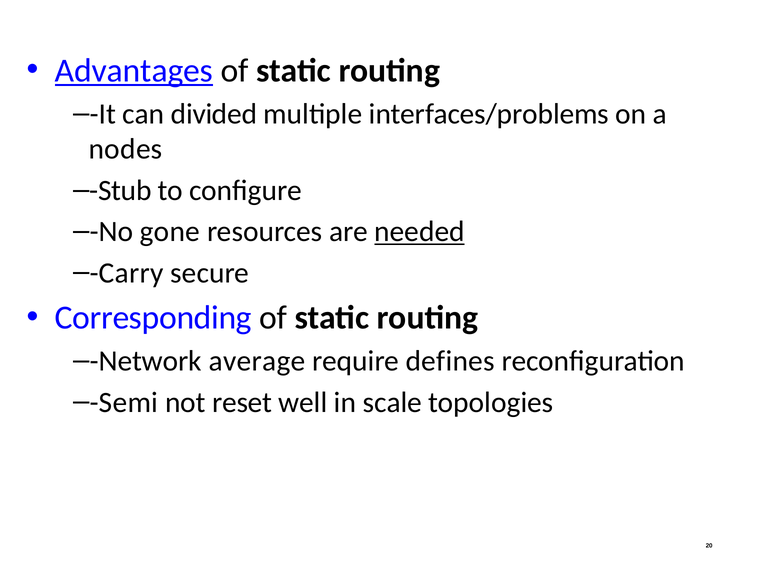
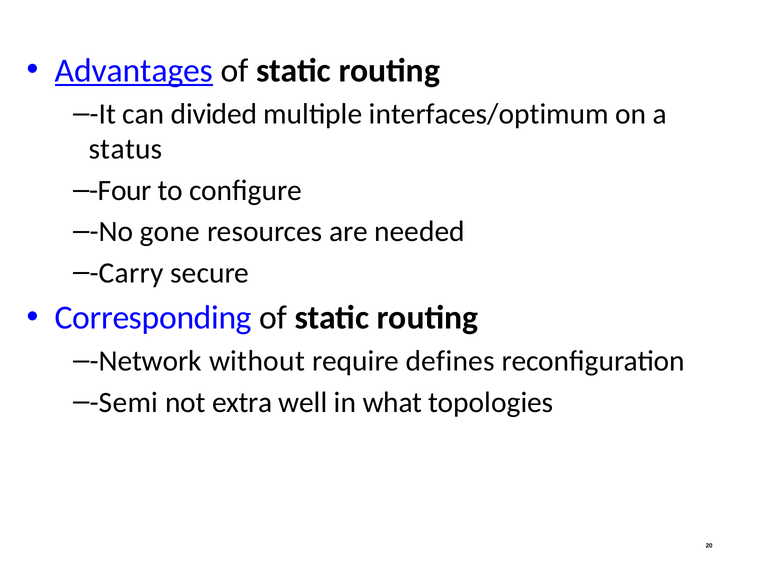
interfaces/problems: interfaces/problems -> interfaces/optimum
nodes: nodes -> status
Stub: Stub -> Four
needed underline: present -> none
average: average -> without
reset: reset -> extra
scale: scale -> what
